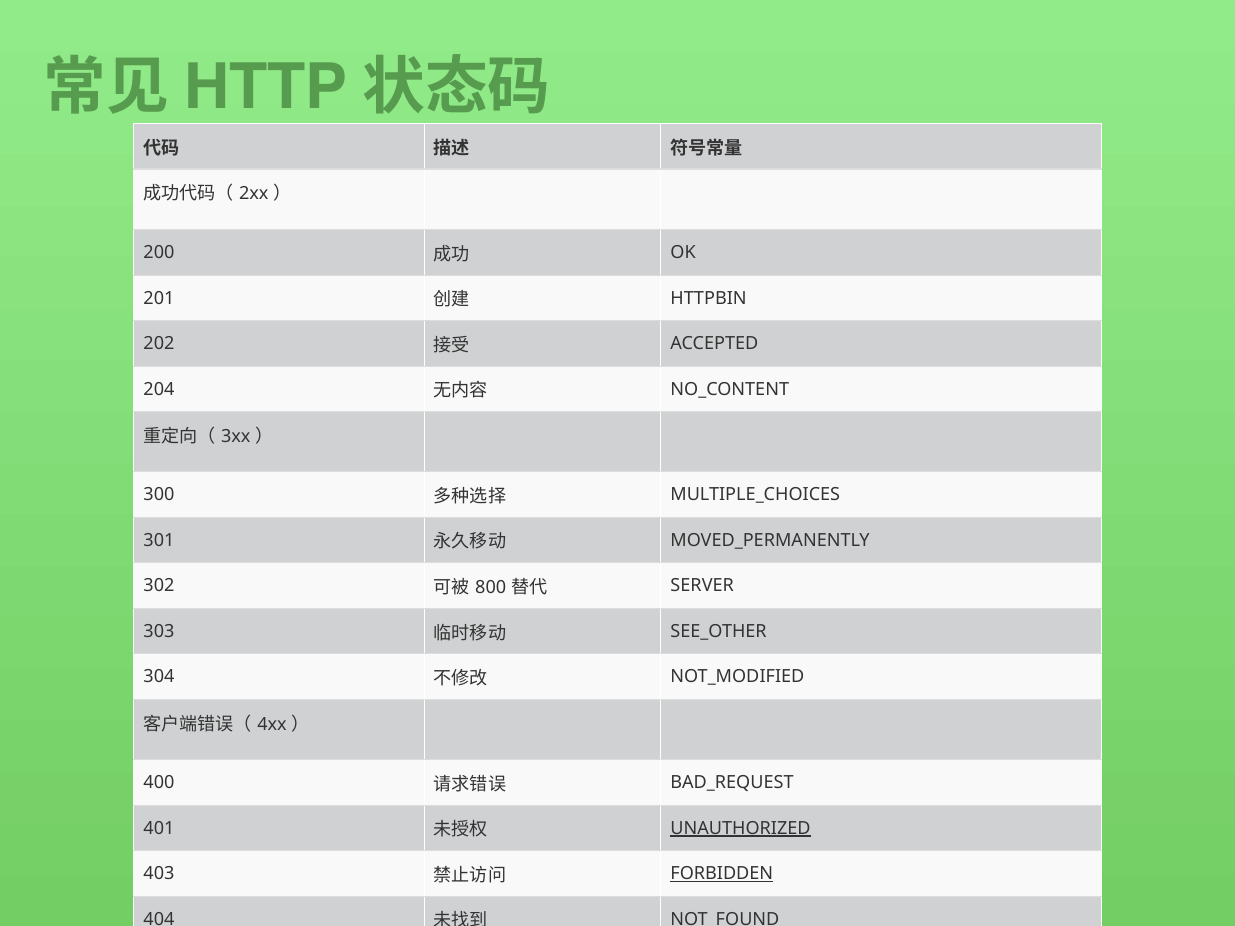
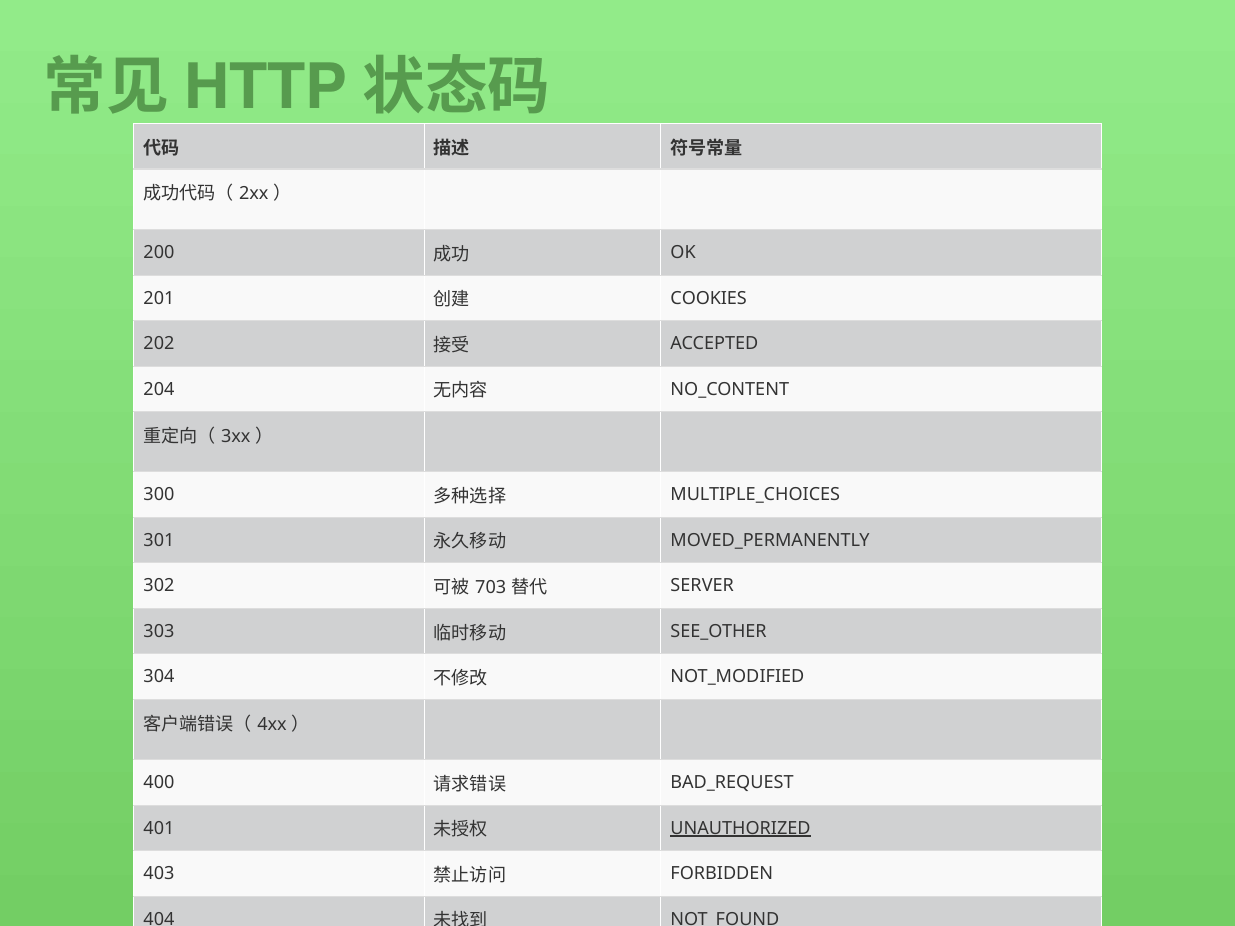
HTTPBIN: HTTPBIN -> COOKIES
800: 800 -> 703
FORBIDDEN underline: present -> none
